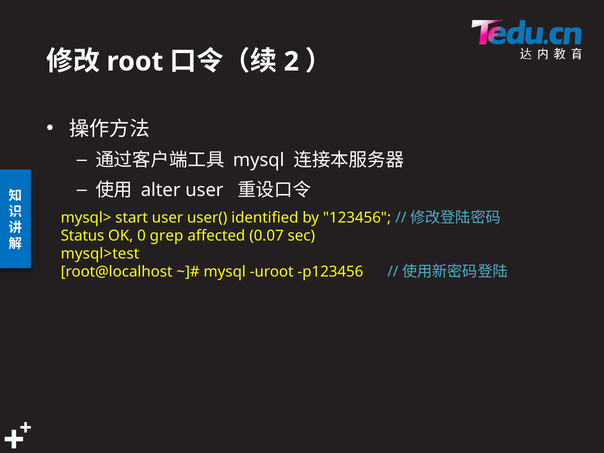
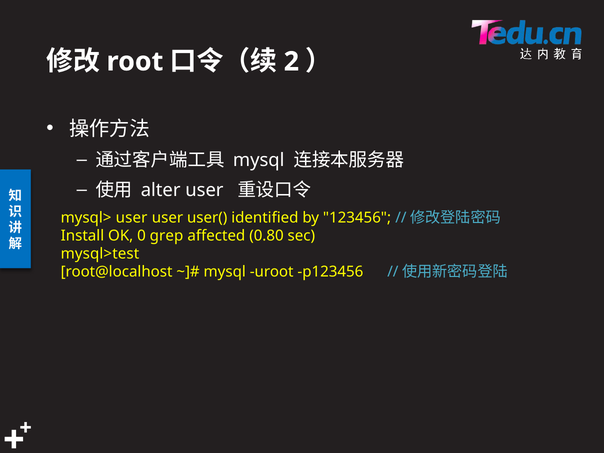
mysql> start: start -> user
Status: Status -> Install
0.07: 0.07 -> 0.80
